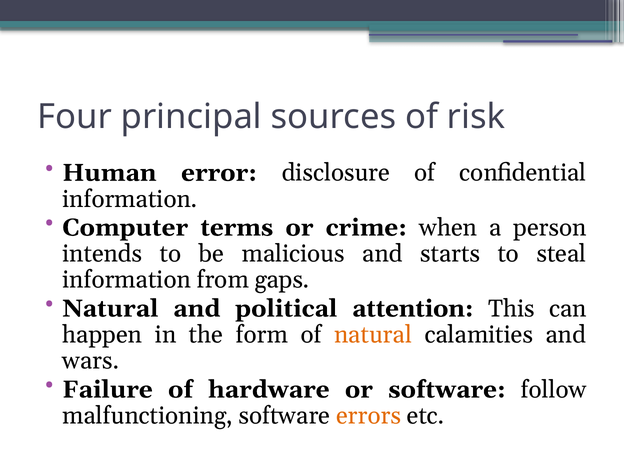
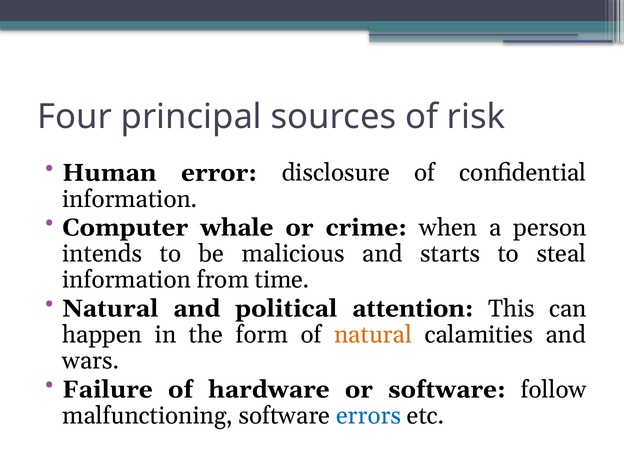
terms: terms -> whale
gaps: gaps -> time
errors colour: orange -> blue
